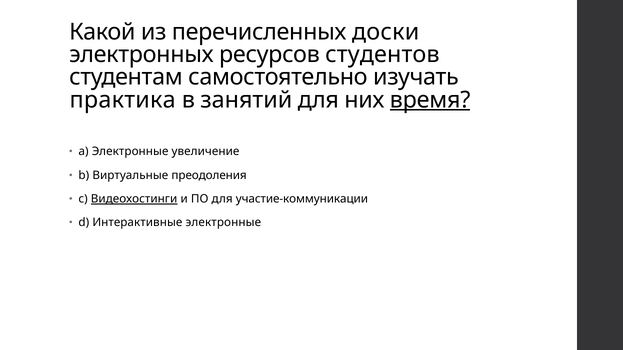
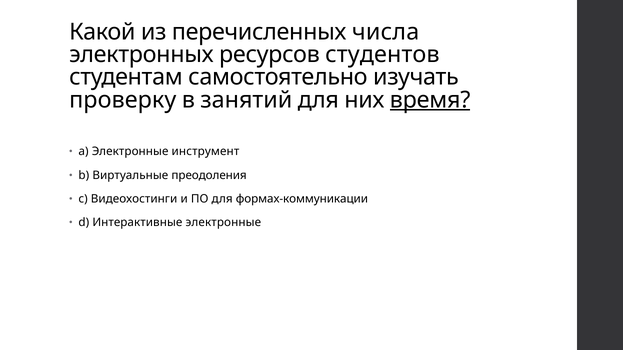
доски: доски -> числа
практика: практика -> проверку
увеличение: увеличение -> инструмент
Видеохостинги underline: present -> none
участие-коммуникации: участие-коммуникации -> формах-коммуникации
